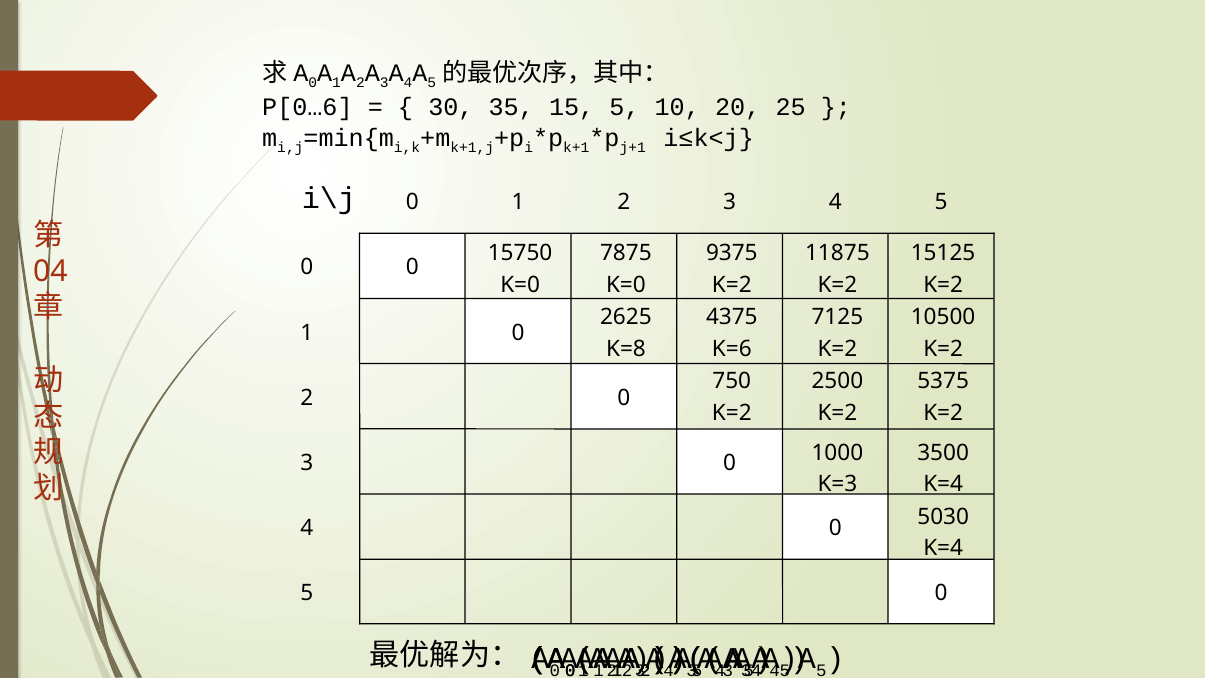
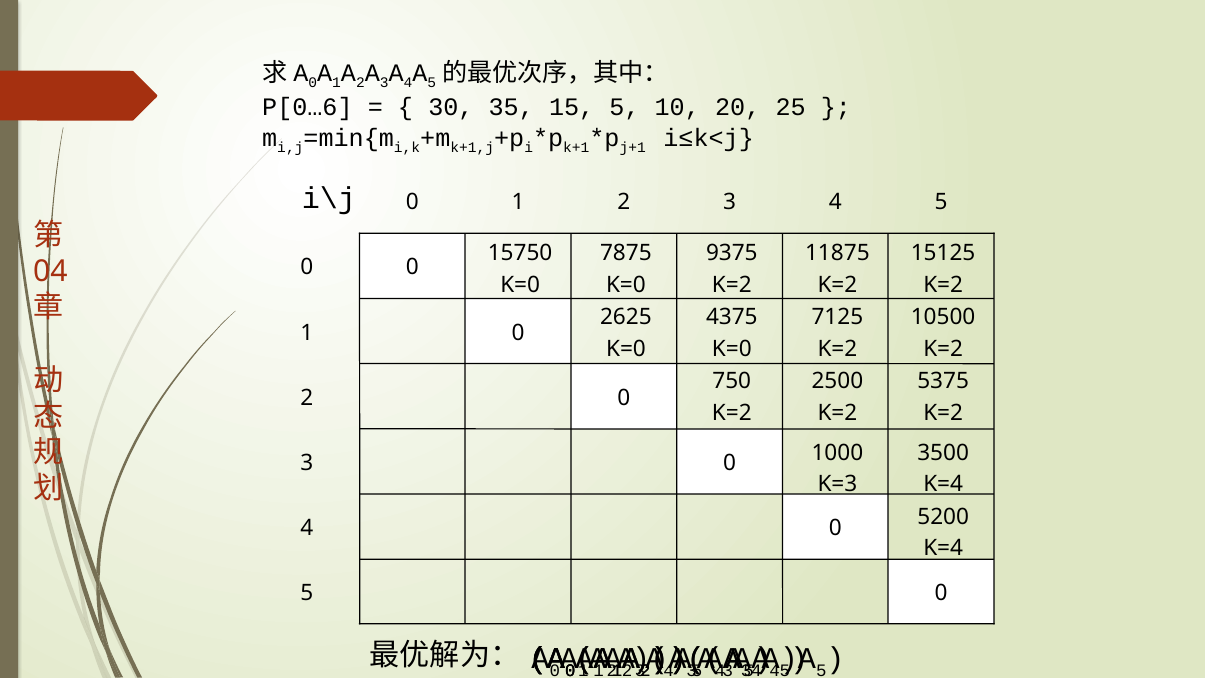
K=8 at (626, 349): K=8 -> K=0
K=6 at (732, 349): K=6 -> K=0
5030: 5030 -> 5200
